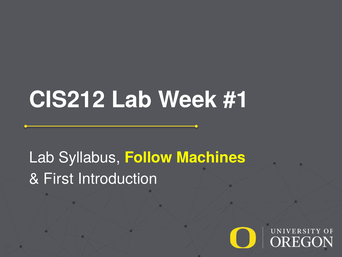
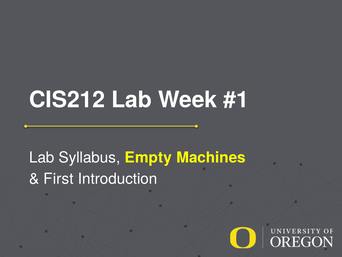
Follow: Follow -> Empty
